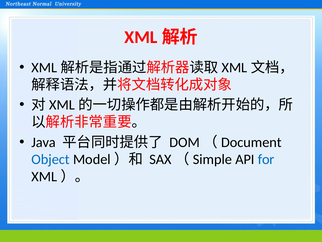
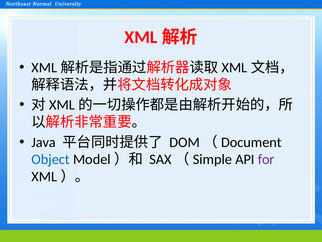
for colour: blue -> purple
